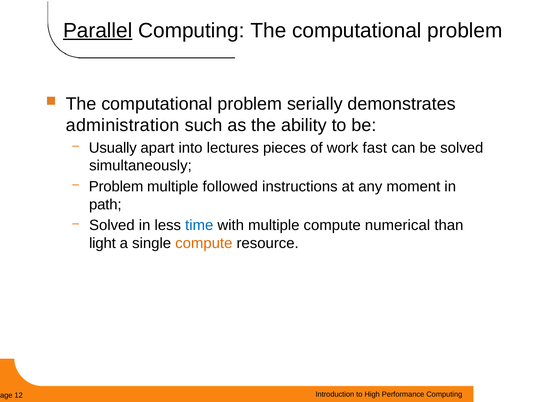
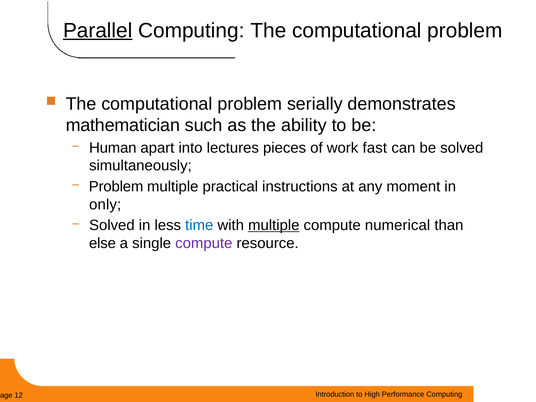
administration: administration -> mathematician
Usually: Usually -> Human
followed: followed -> practical
path: path -> only
multiple at (274, 225) underline: none -> present
light: light -> else
compute at (204, 243) colour: orange -> purple
